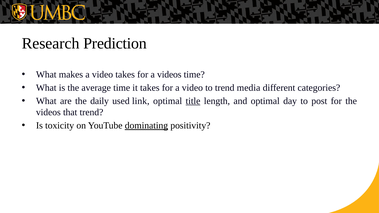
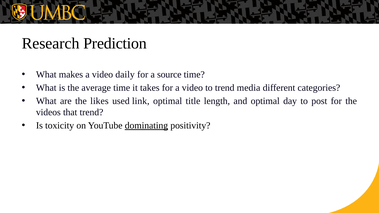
video takes: takes -> daily
a videos: videos -> source
daily: daily -> likes
title underline: present -> none
